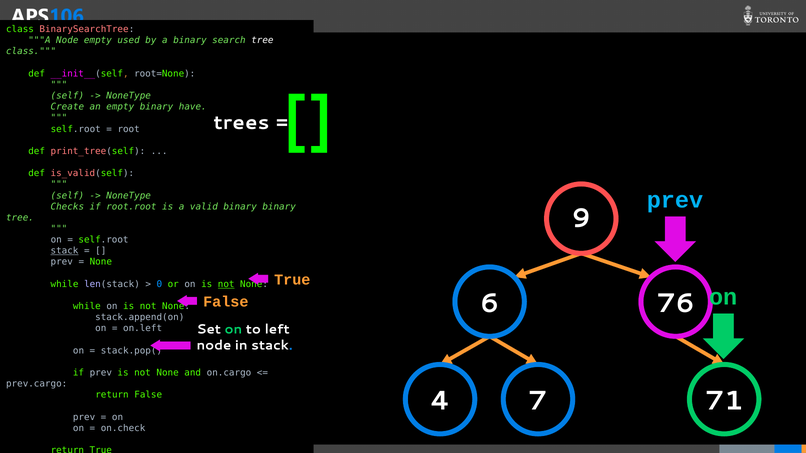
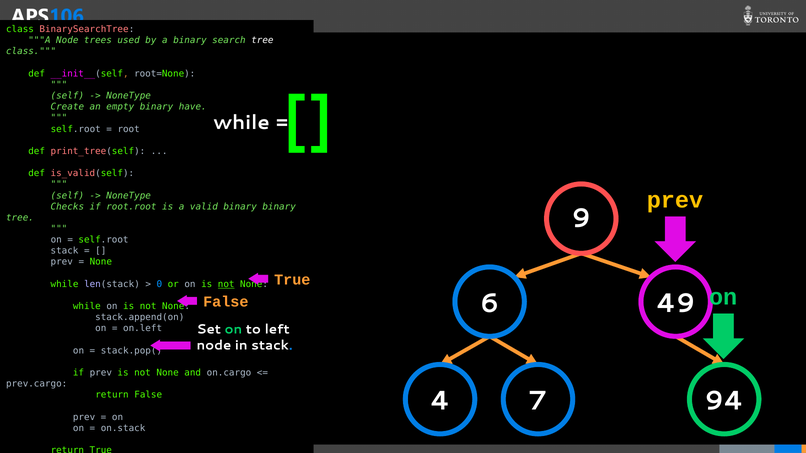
Node empty: empty -> trees
trees at (241, 123): trees -> while
prev at (675, 200) colour: light blue -> yellow
stack at (65, 251) underline: present -> none
76: 76 -> 49
71: 71 -> 94
on.check: on.check -> on.stack
